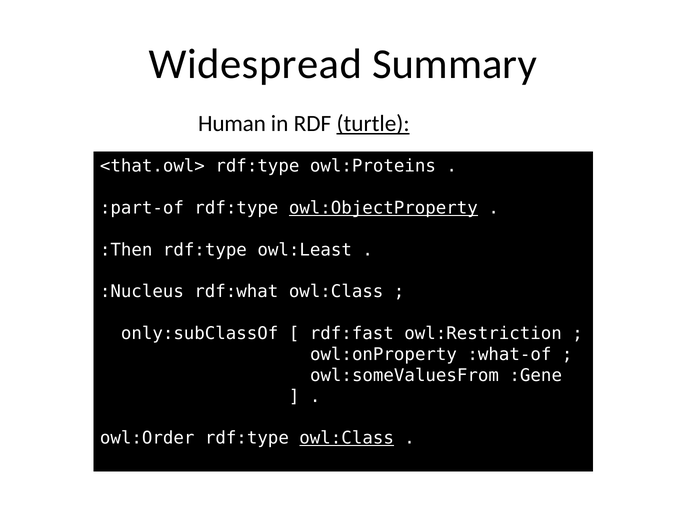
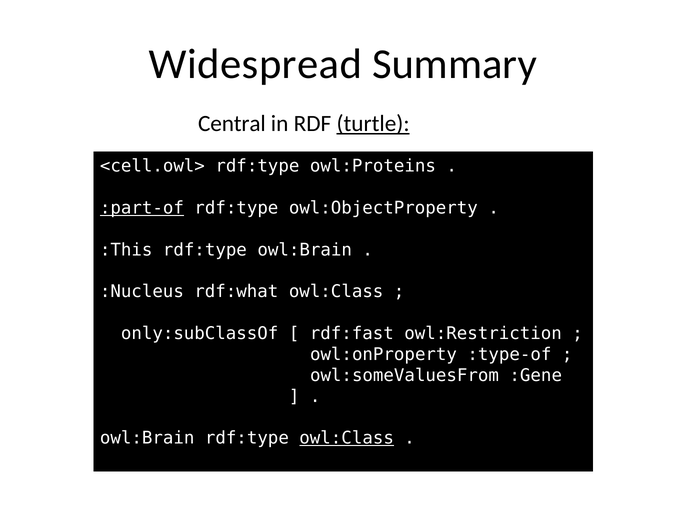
Human: Human -> Central
<that.owl>: <that.owl> -> <cell.owl>
:part-of underline: none -> present
owl:ObjectProperty underline: present -> none
:Then: :Then -> :This
rdf:type owl:Least: owl:Least -> owl:Brain
:what-of: :what-of -> :type-of
owl:Order at (147, 439): owl:Order -> owl:Brain
